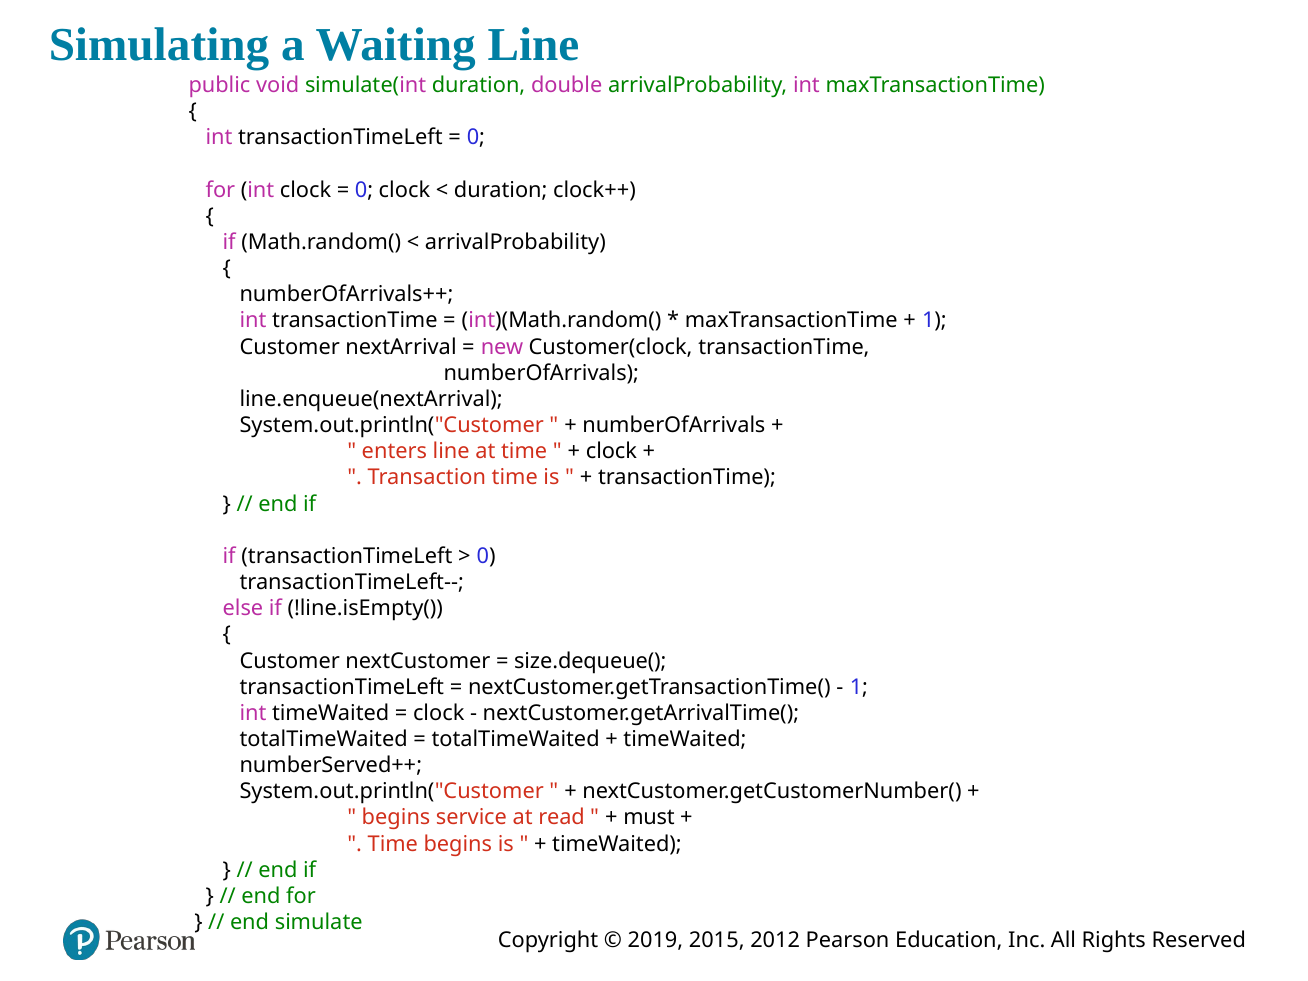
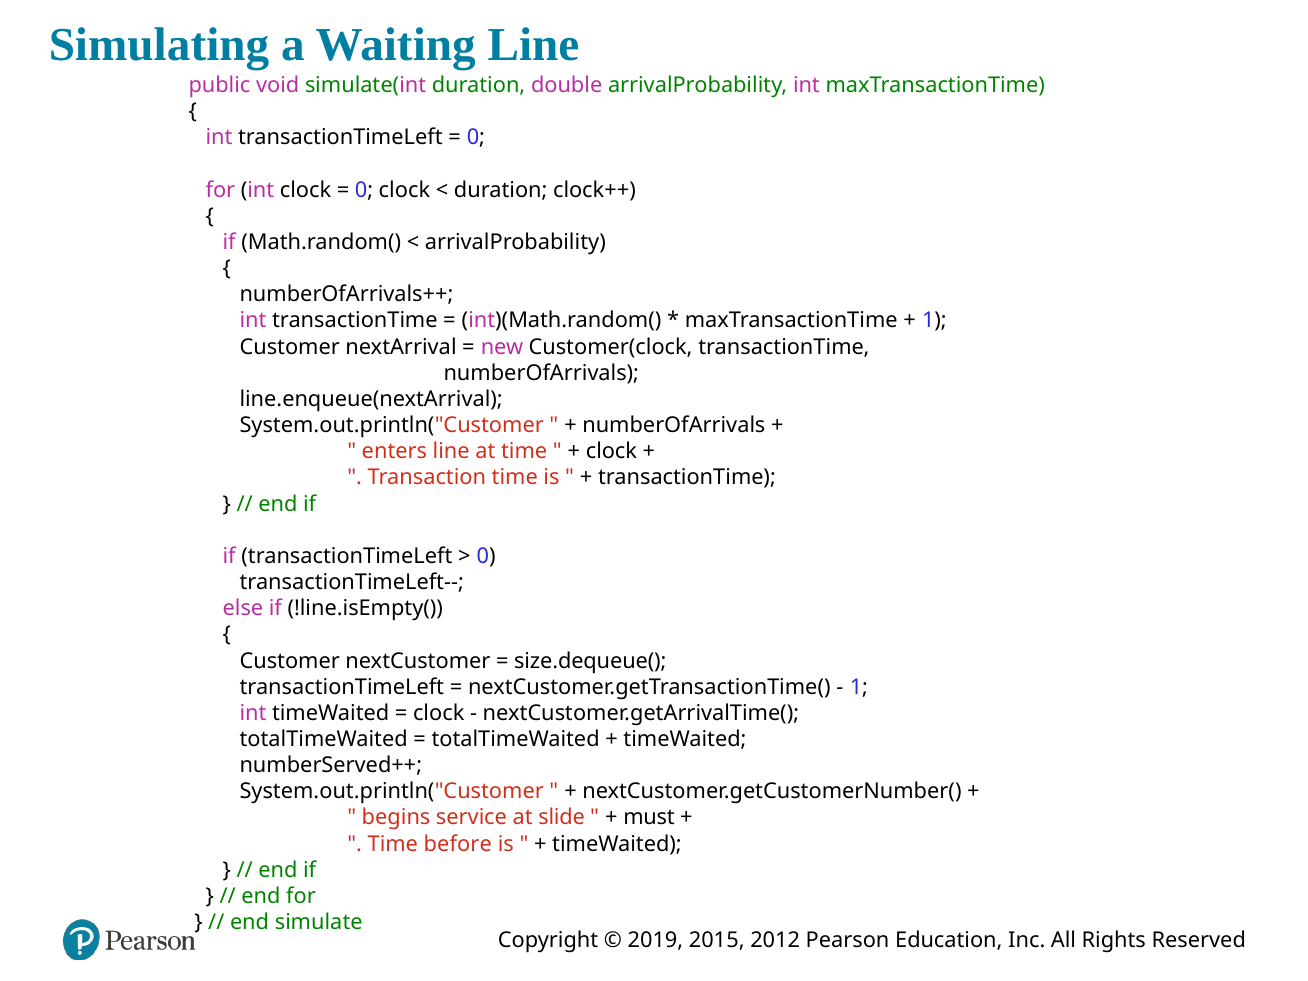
read: read -> slide
Time begins: begins -> before
